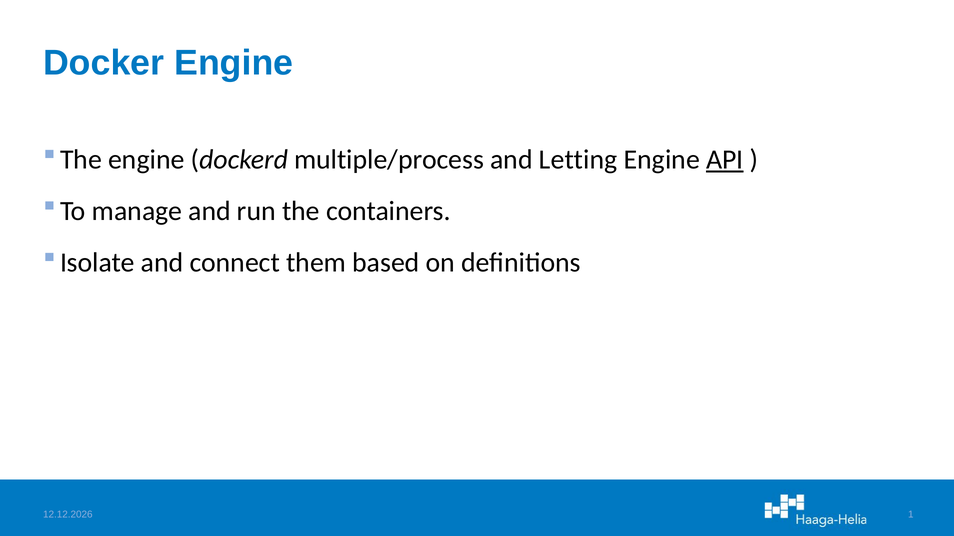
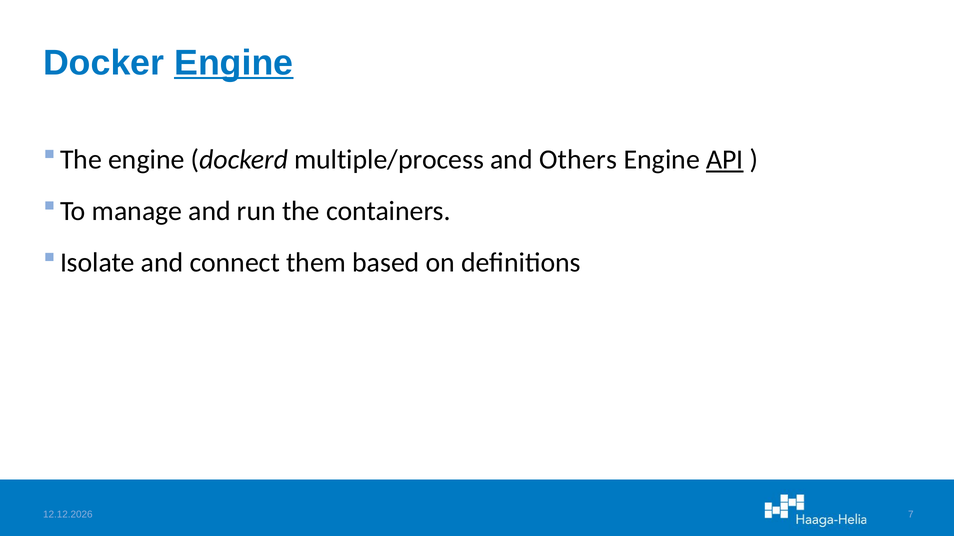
Engine at (234, 63) underline: none -> present
Letting: Letting -> Others
1: 1 -> 7
